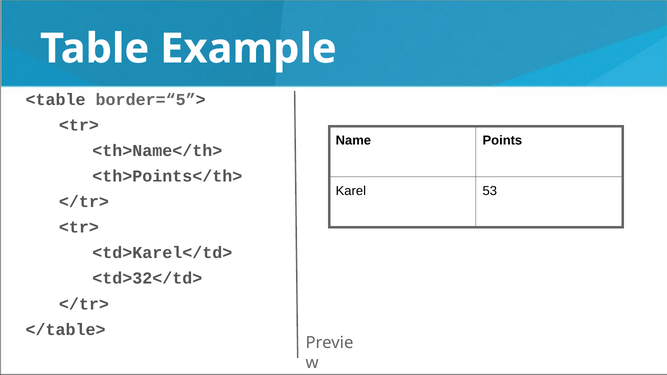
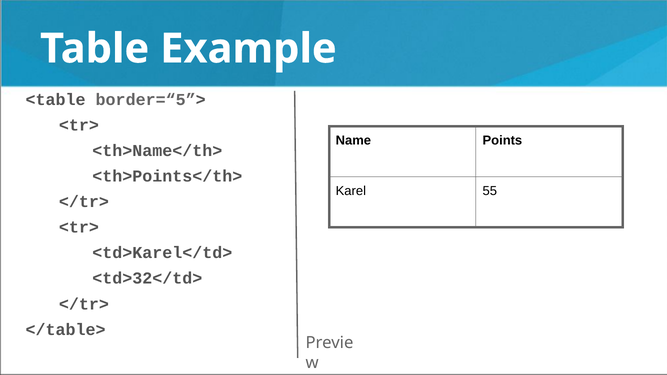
53: 53 -> 55
